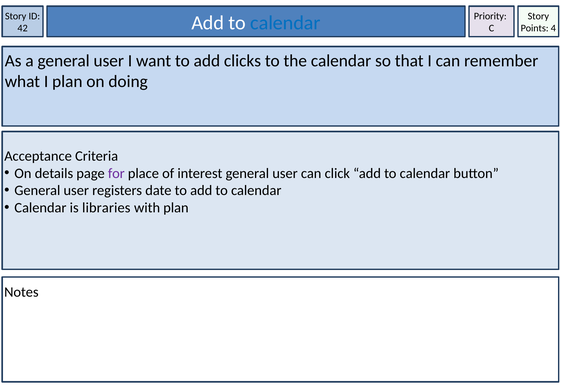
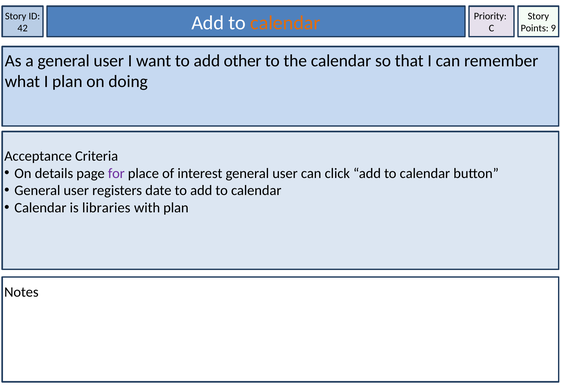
calendar at (285, 23) colour: blue -> orange
4: 4 -> 9
clicks: clicks -> other
